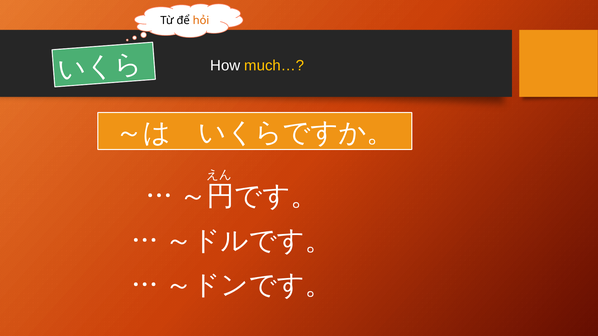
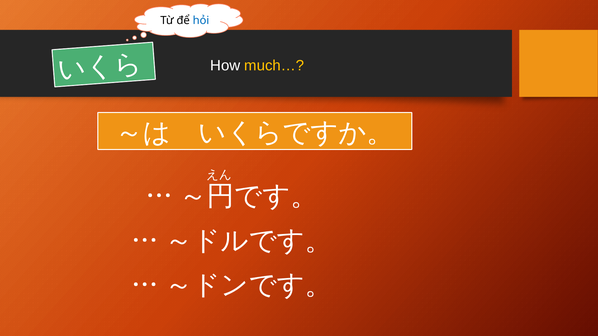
hỏi colour: orange -> blue
